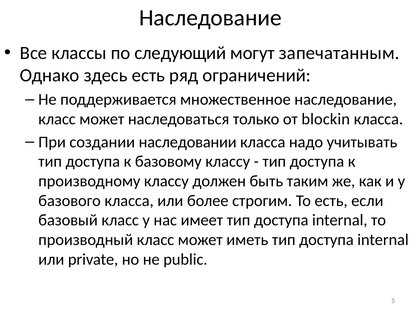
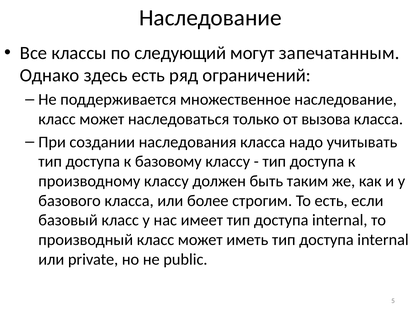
blockin: blockin -> вызова
наследовании: наследовании -> наследования
